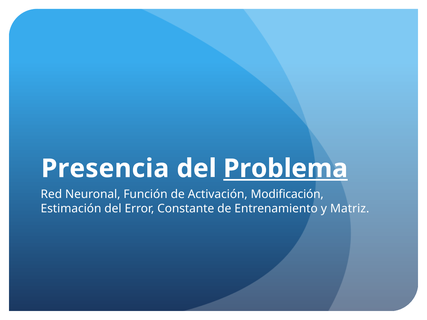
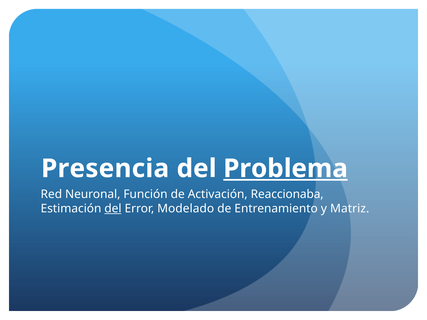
Modificación: Modificación -> Reaccionaba
del at (113, 209) underline: none -> present
Constante: Constante -> Modelado
